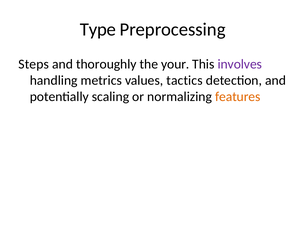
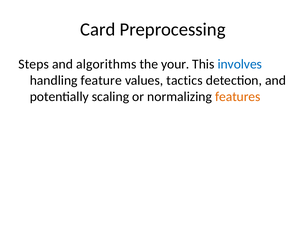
Type: Type -> Card
thoroughly: thoroughly -> algorithms
involves colour: purple -> blue
metrics: metrics -> feature
